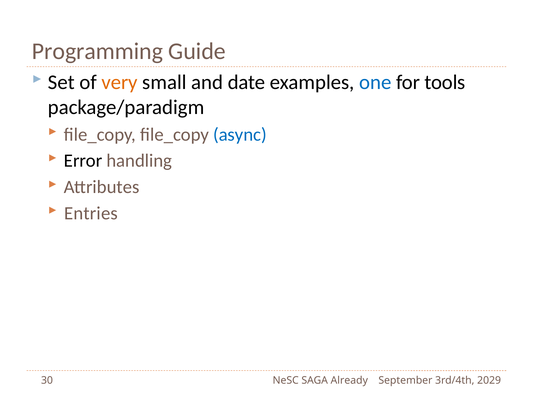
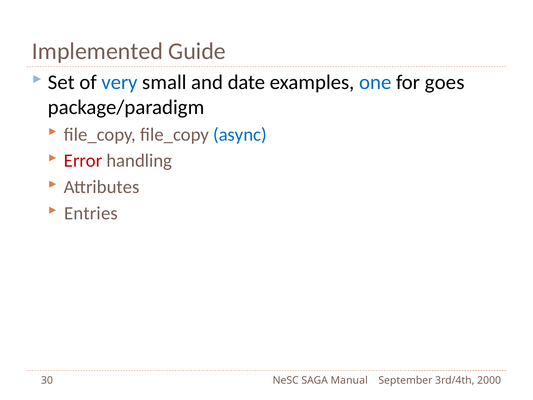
Programming: Programming -> Implemented
very colour: orange -> blue
tools: tools -> goes
Error colour: black -> red
Already: Already -> Manual
2029: 2029 -> 2000
